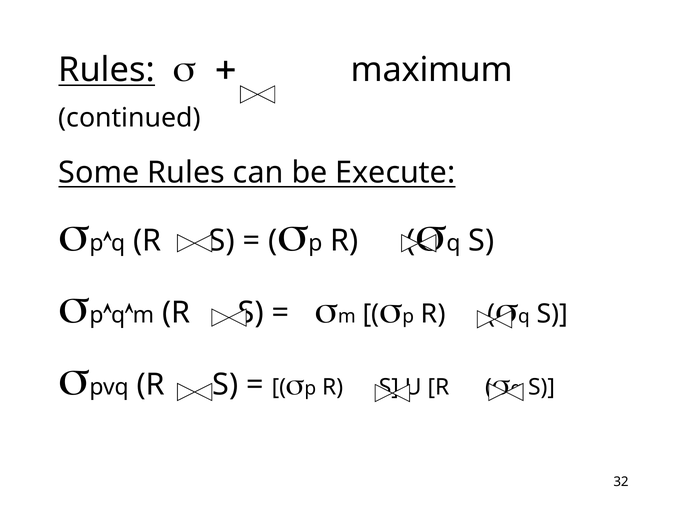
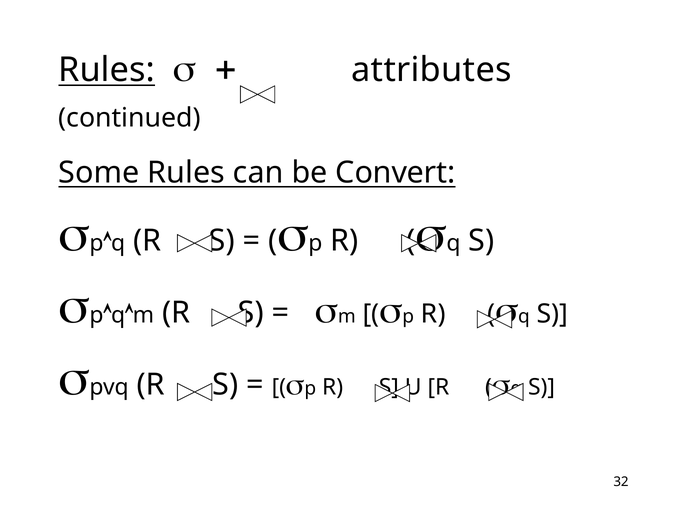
maximum: maximum -> attributes
Execute: Execute -> Convert
